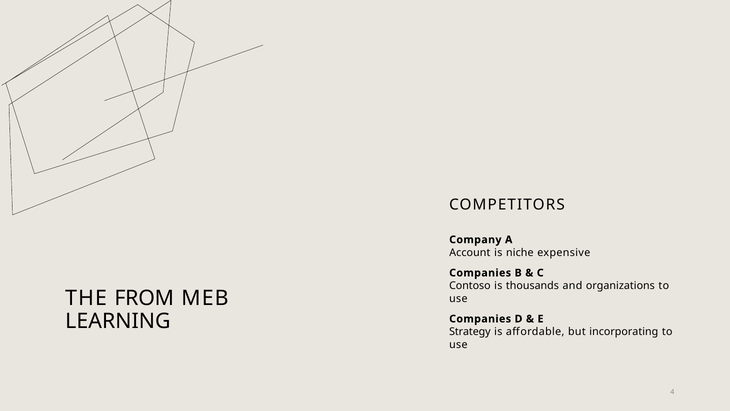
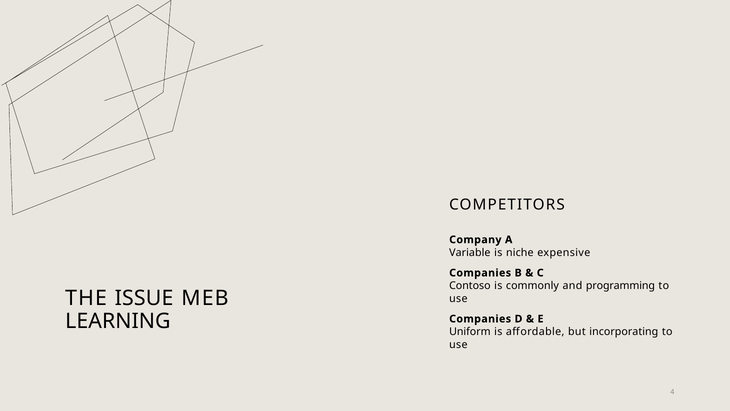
Account: Account -> Variable
thousands: thousands -> commonly
organizations: organizations -> programming
FROM: FROM -> ISSUE
Strategy: Strategy -> Uniform
